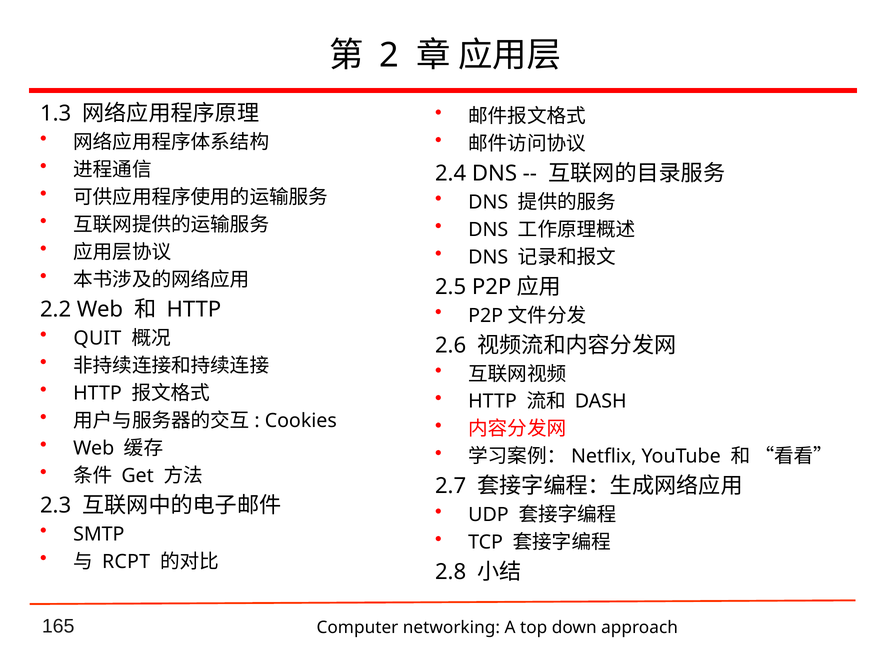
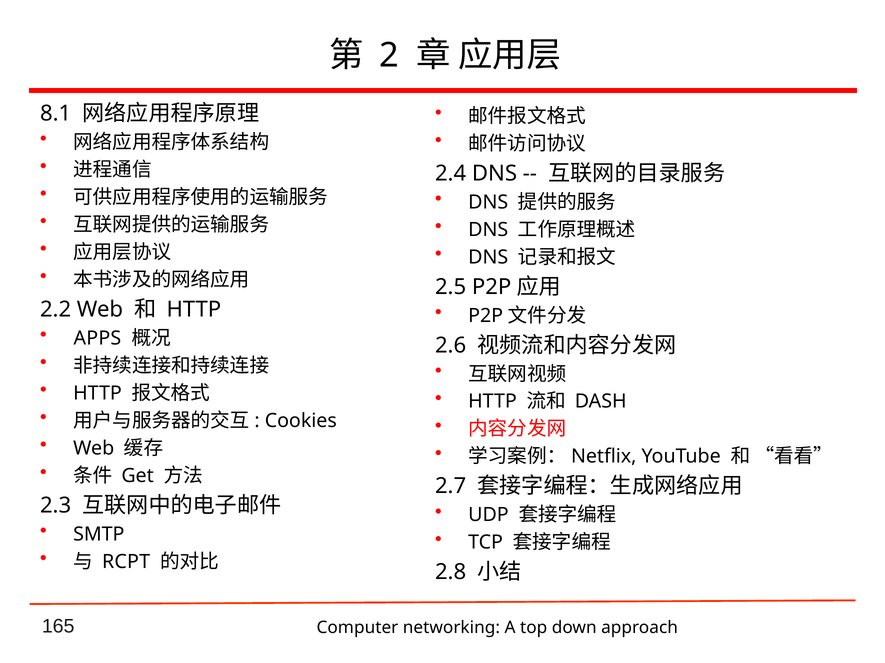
1.3: 1.3 -> 8.1
QUIT: QUIT -> APPS
